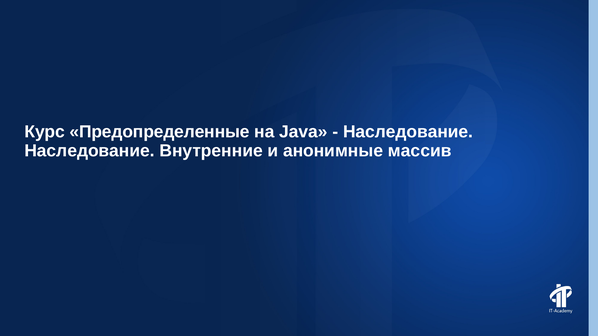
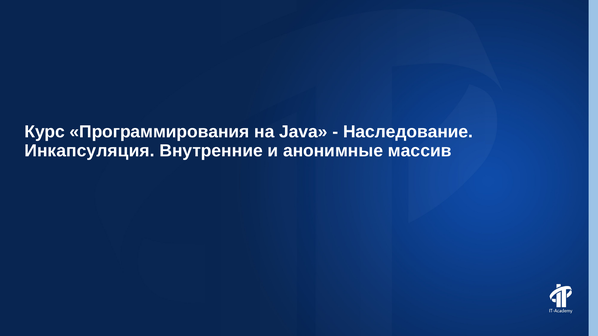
Предопределенные: Предопределенные -> Программирования
Наследование at (90, 151): Наследование -> Инкапсуляция
